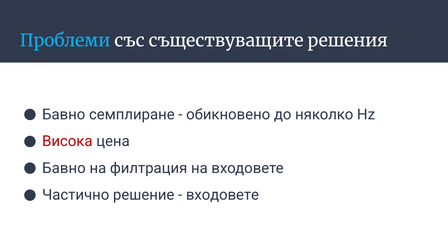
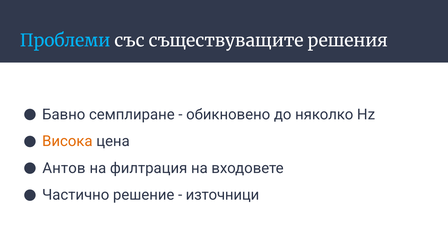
Висока colour: red -> orange
Бавно at (64, 168): Бавно -> Антов
входовете at (222, 195): входовете -> източници
